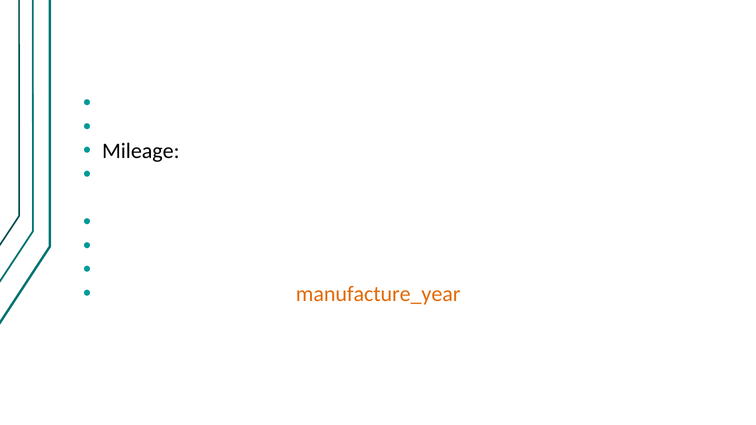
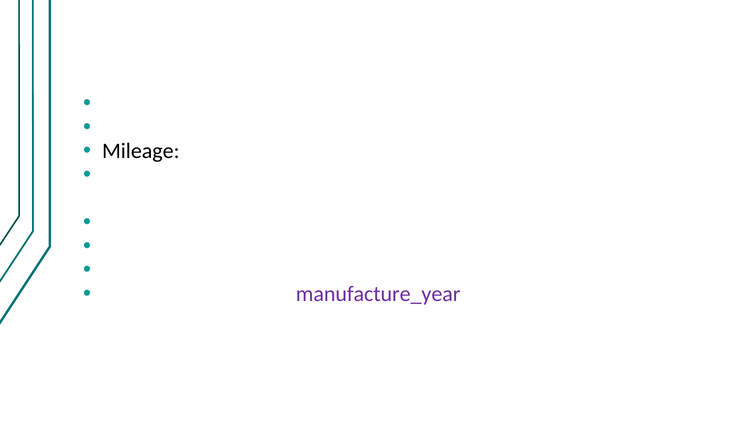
manufacture_year colour: orange -> purple
